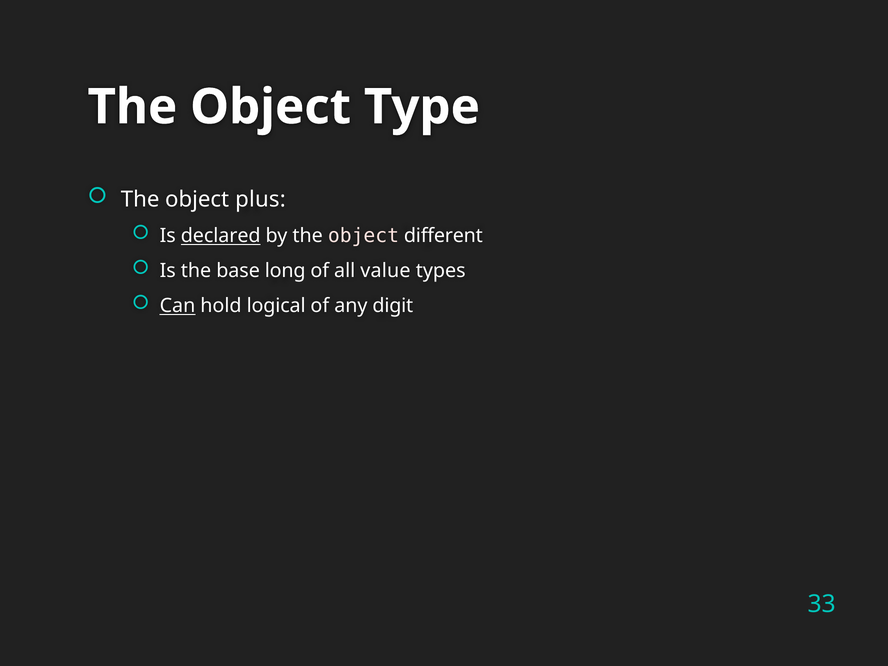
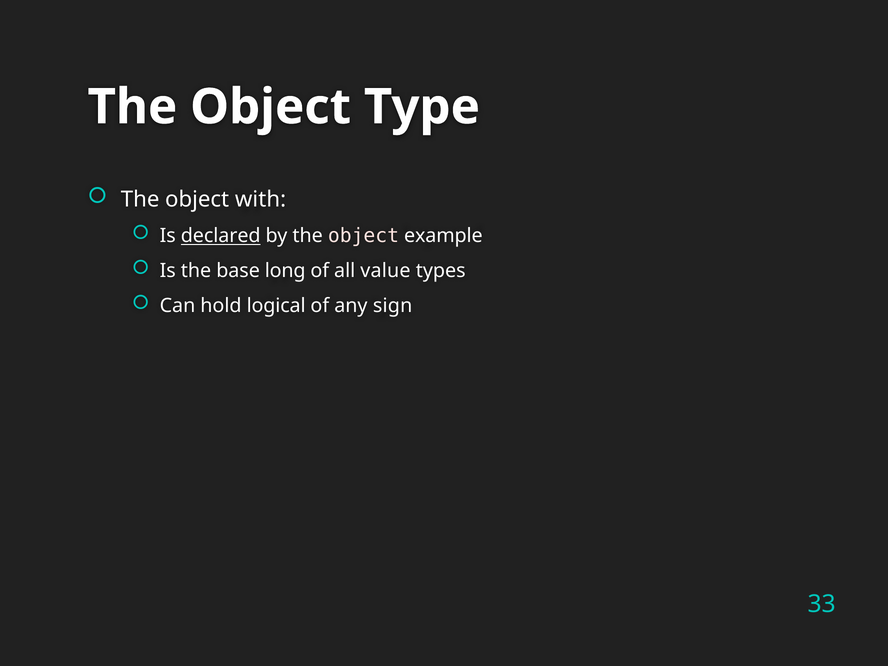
plus: plus -> with
different: different -> example
Can underline: present -> none
digit: digit -> sign
